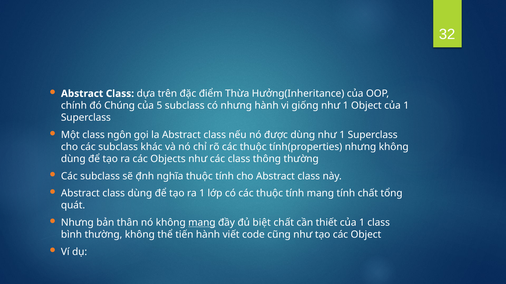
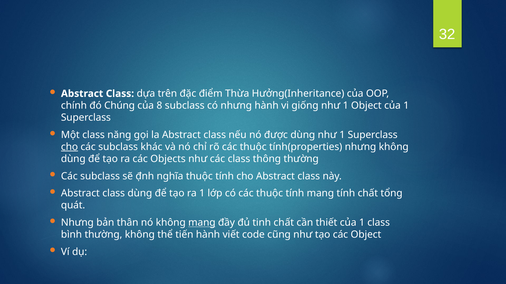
5: 5 -> 8
ngôn: ngôn -> năng
cho at (69, 147) underline: none -> present
biệt: biệt -> tinh
